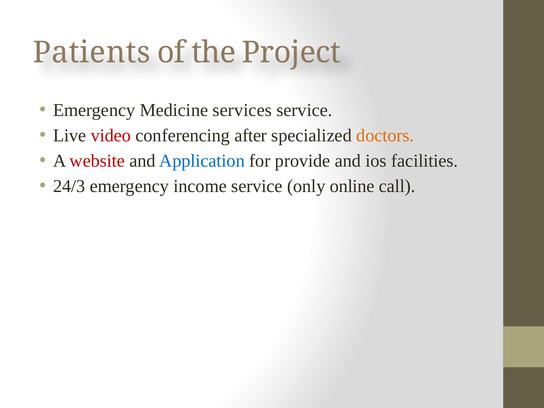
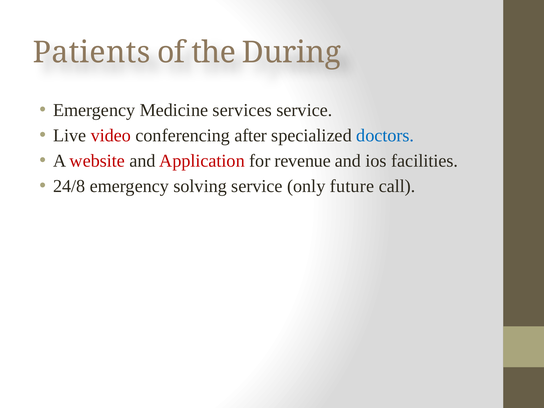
Project: Project -> During
doctors colour: orange -> blue
Application colour: blue -> red
provide: provide -> revenue
24/3: 24/3 -> 24/8
income: income -> solving
online: online -> future
